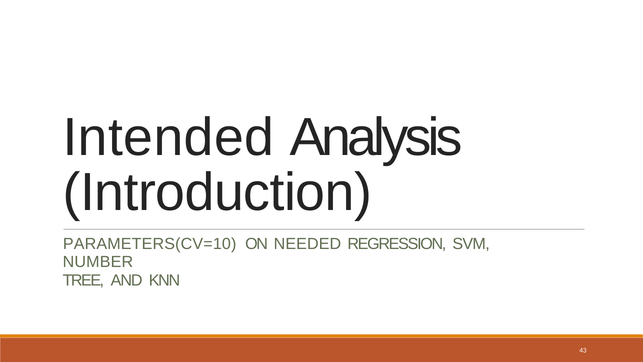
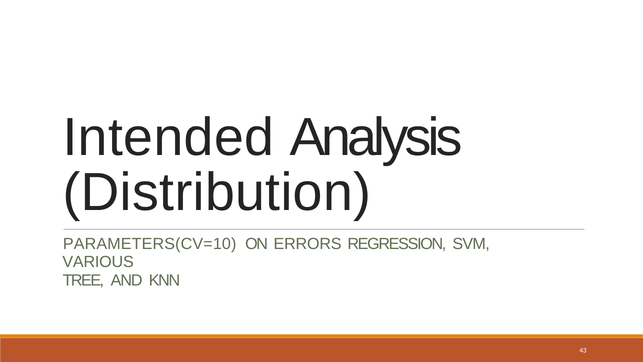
Introduction: Introduction -> Distribution
NEEDED: NEEDED -> ERRORS
NUMBER: NUMBER -> VARIOUS
